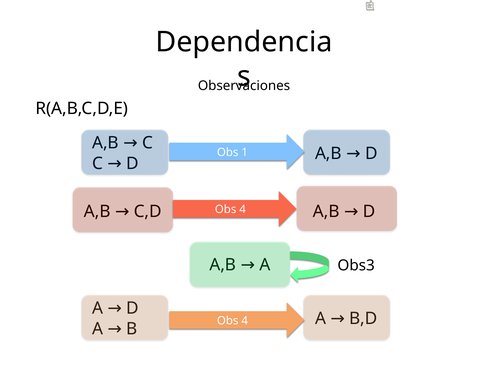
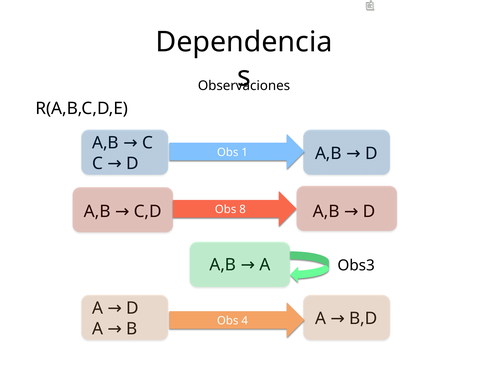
4 at (243, 210): 4 -> 8
